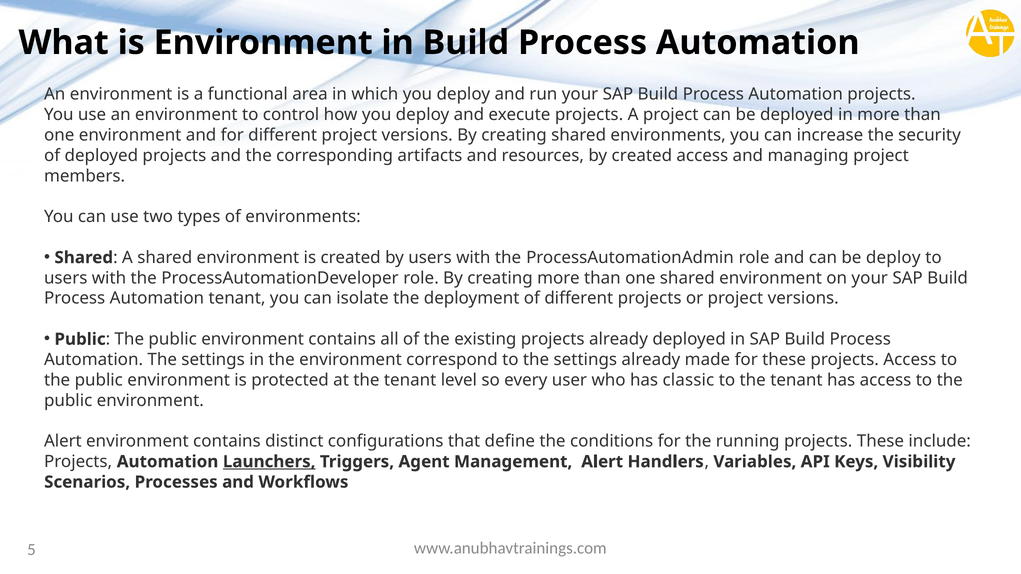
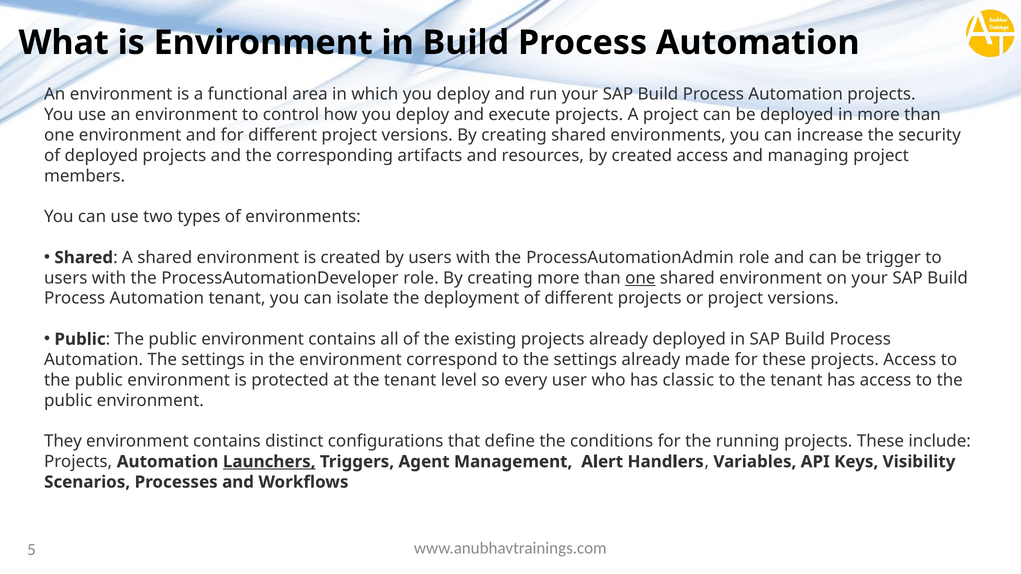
be deploy: deploy -> trigger
one at (640, 278) underline: none -> present
Alert at (63, 441): Alert -> They
